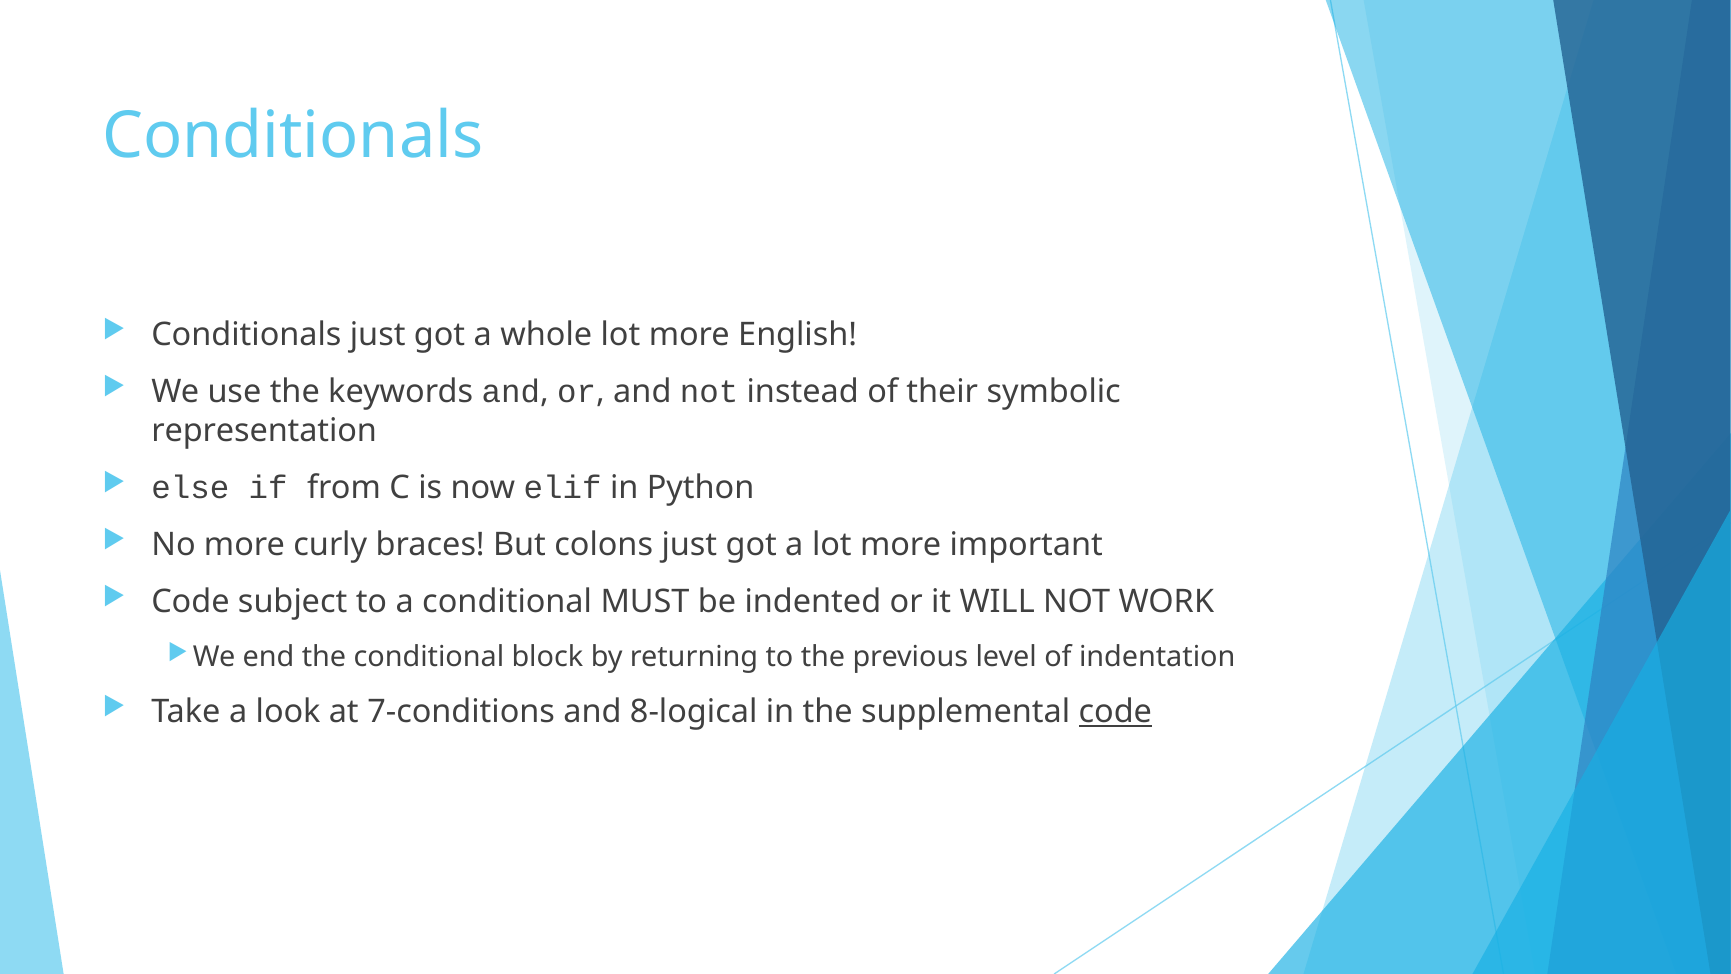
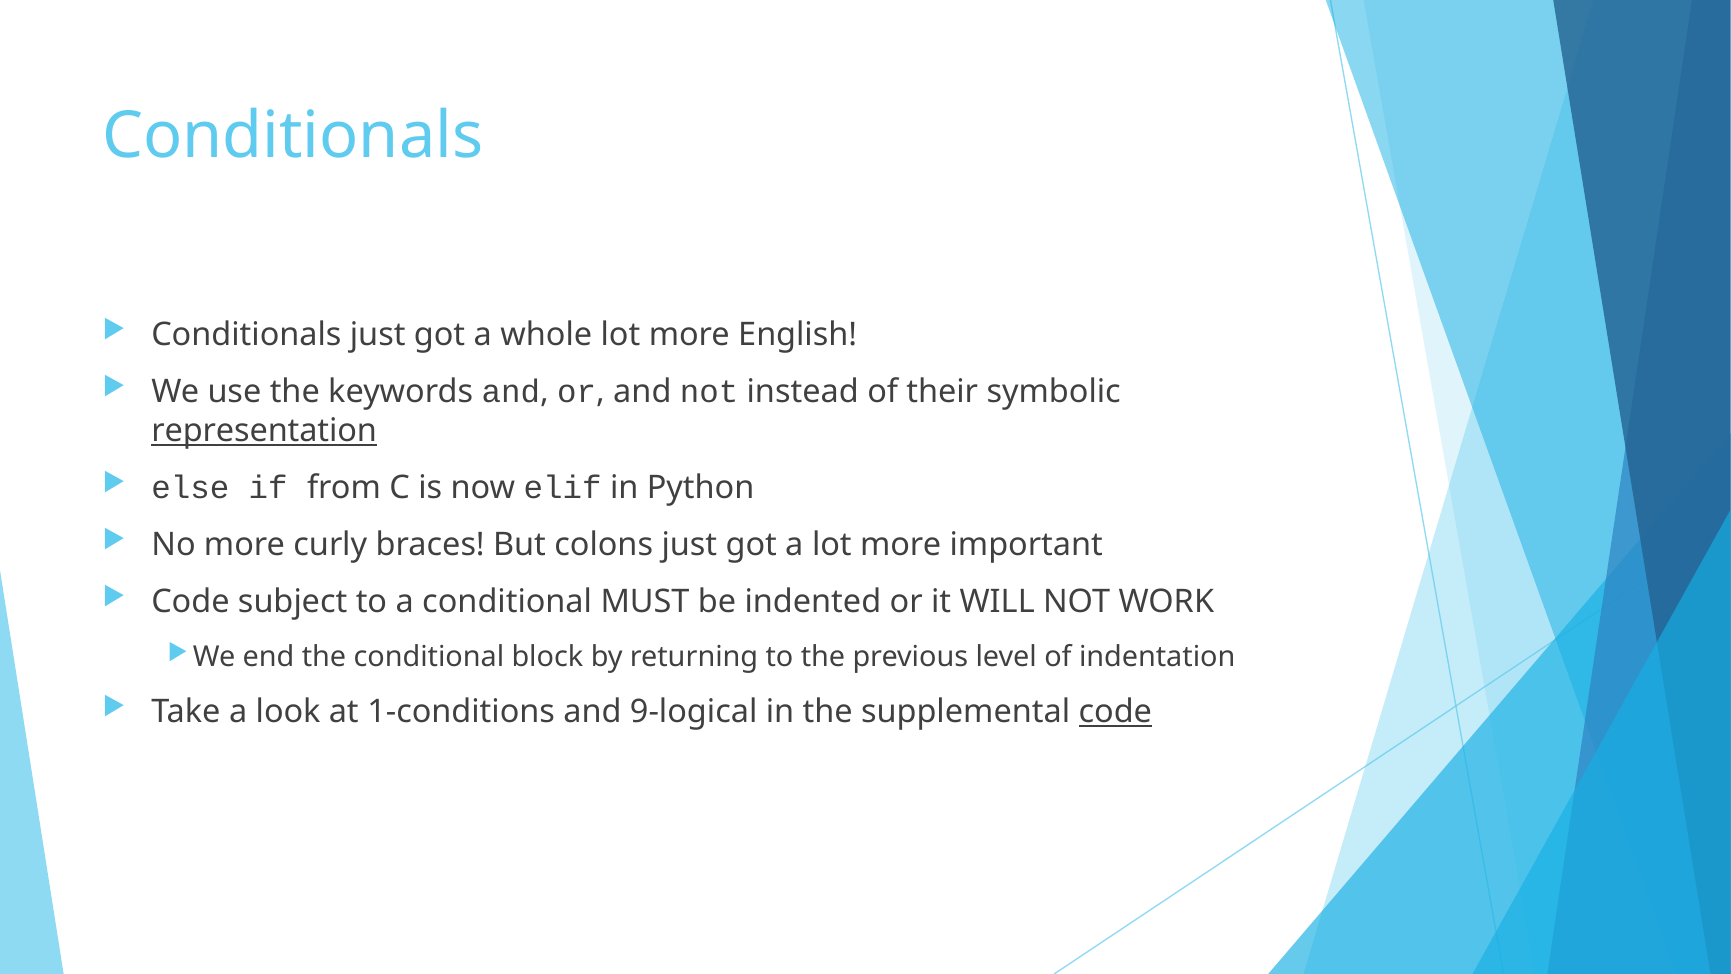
representation underline: none -> present
7-conditions: 7-conditions -> 1-conditions
8-logical: 8-logical -> 9-logical
